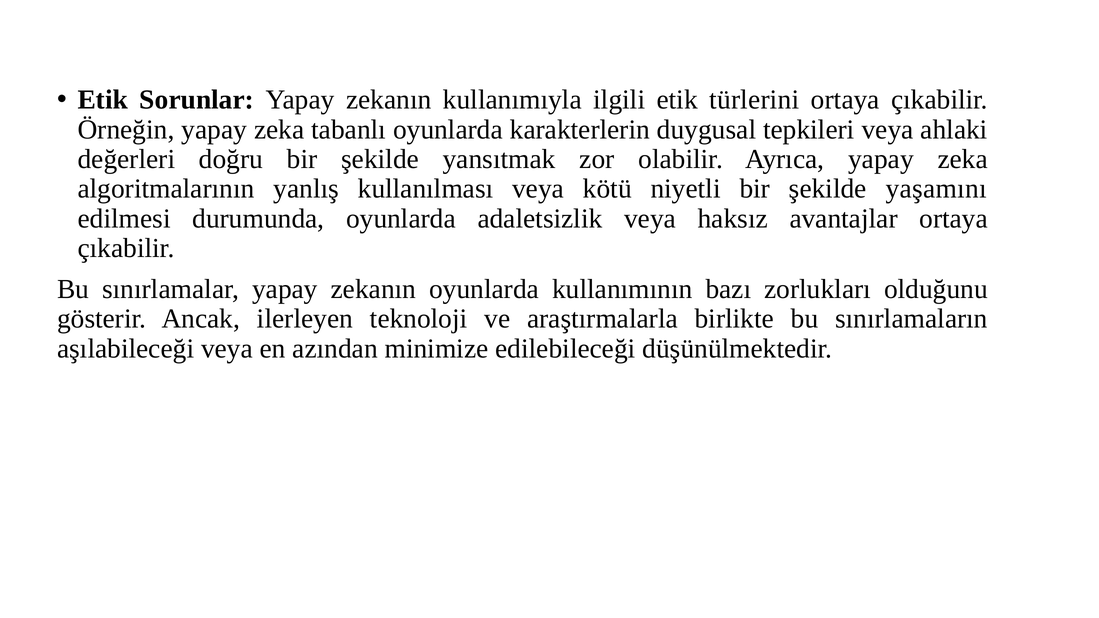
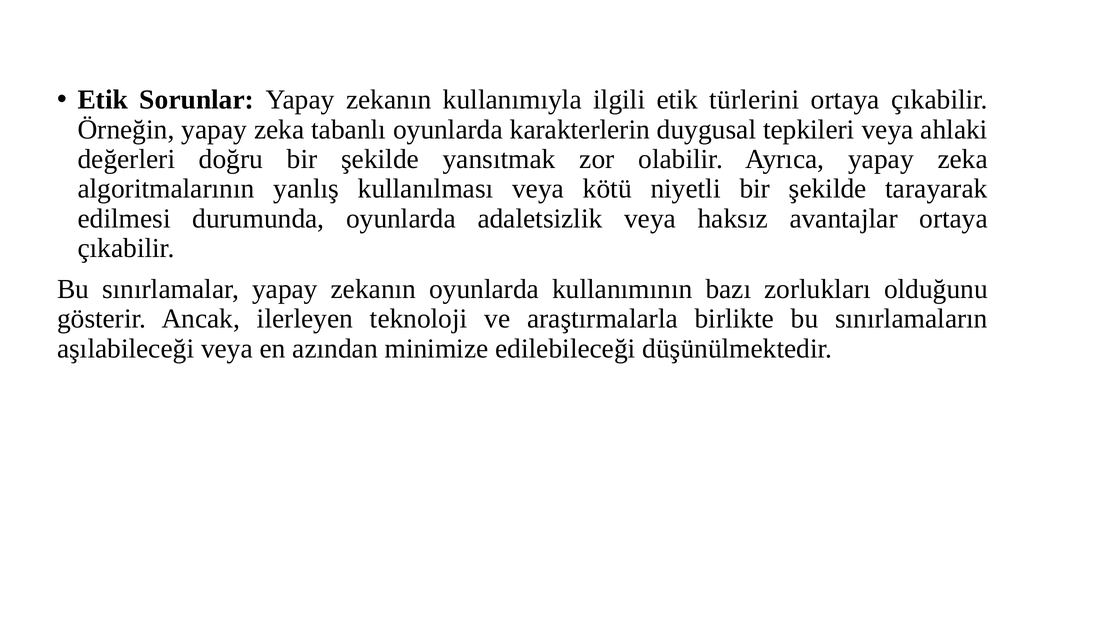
yaşamını: yaşamını -> tarayarak
